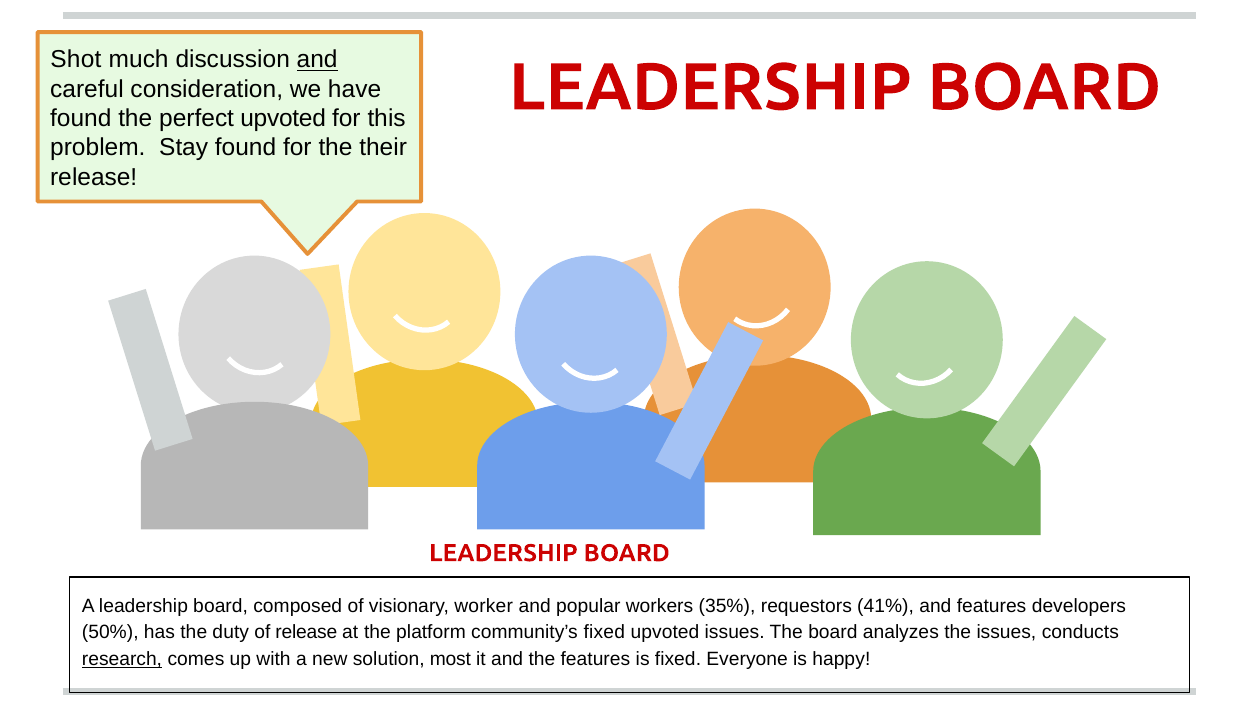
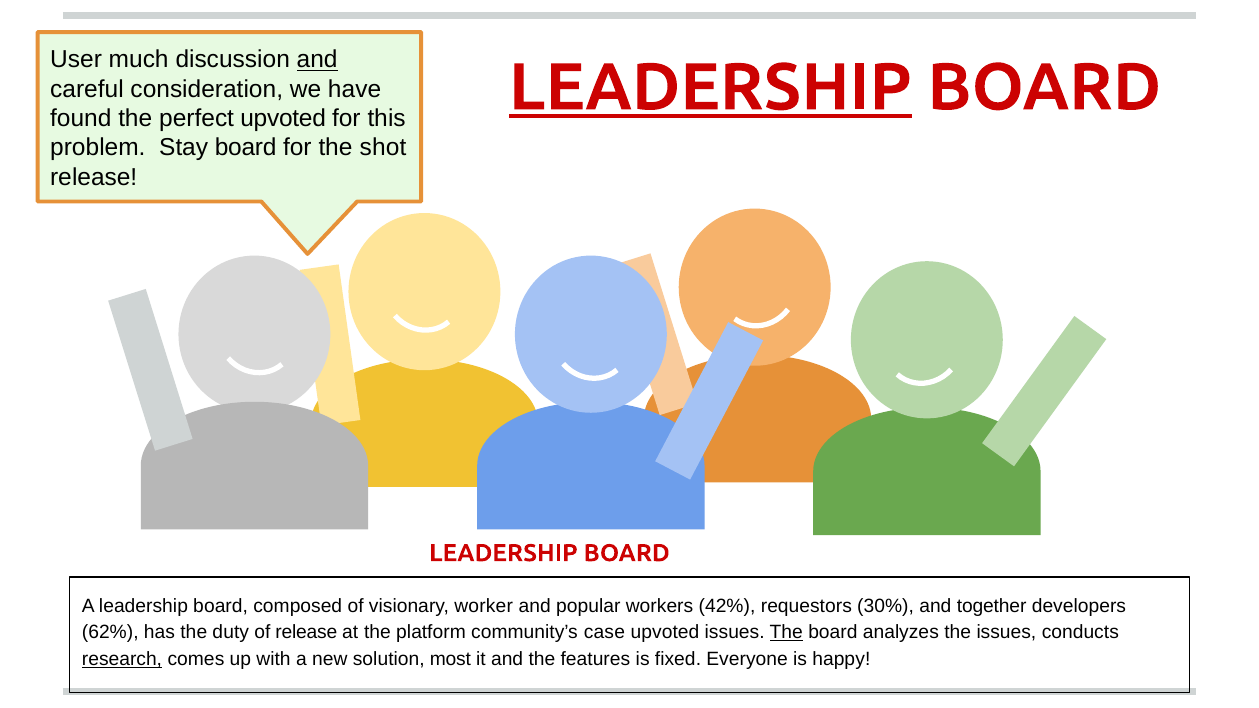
Shot: Shot -> User
LEADERSHIP at (710, 88) underline: none -> present
Stay found: found -> board
their: their -> shot
35%: 35% -> 42%
41%: 41% -> 30%
and features: features -> together
50%: 50% -> 62%
community’s fixed: fixed -> case
The at (786, 633) underline: none -> present
